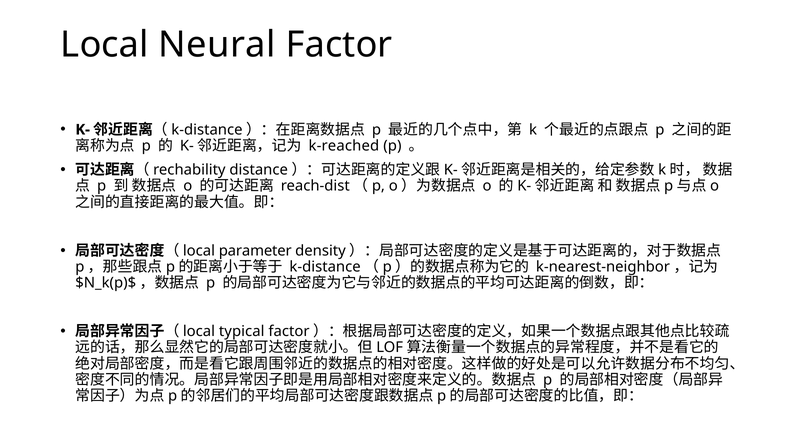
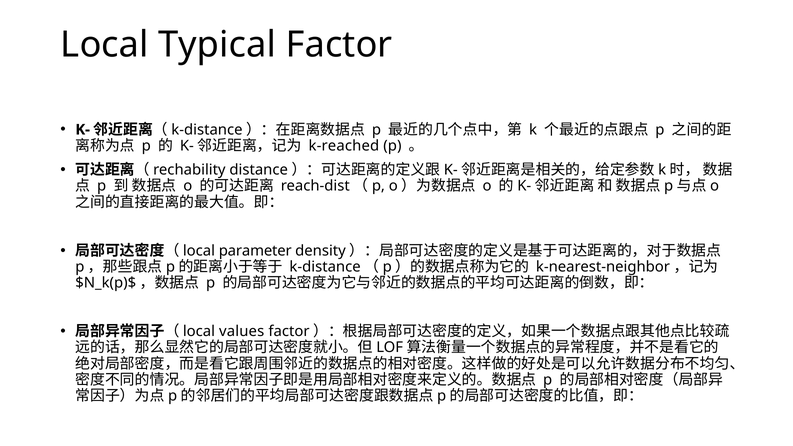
Neural: Neural -> Typical
typical: typical -> values
